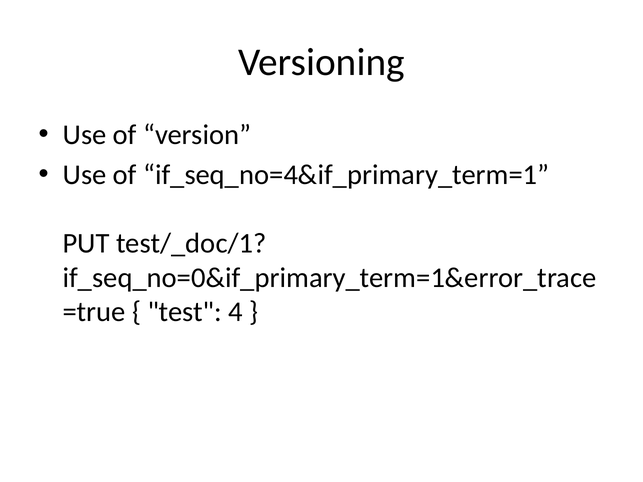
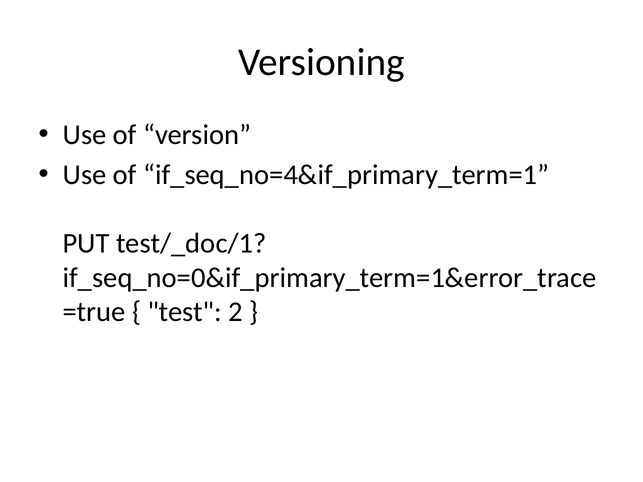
4: 4 -> 2
